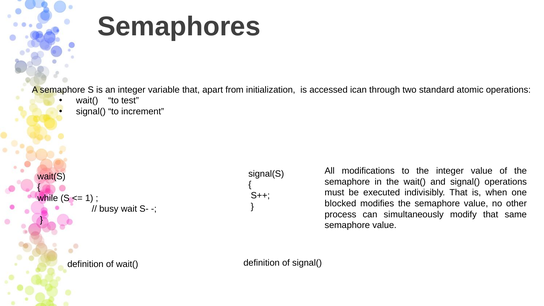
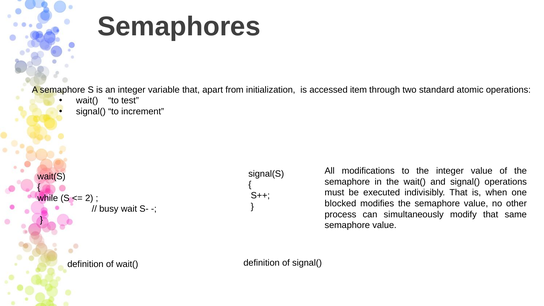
ican: ican -> item
1: 1 -> 2
